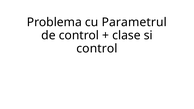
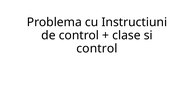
Parametrul: Parametrul -> Instructiuni
